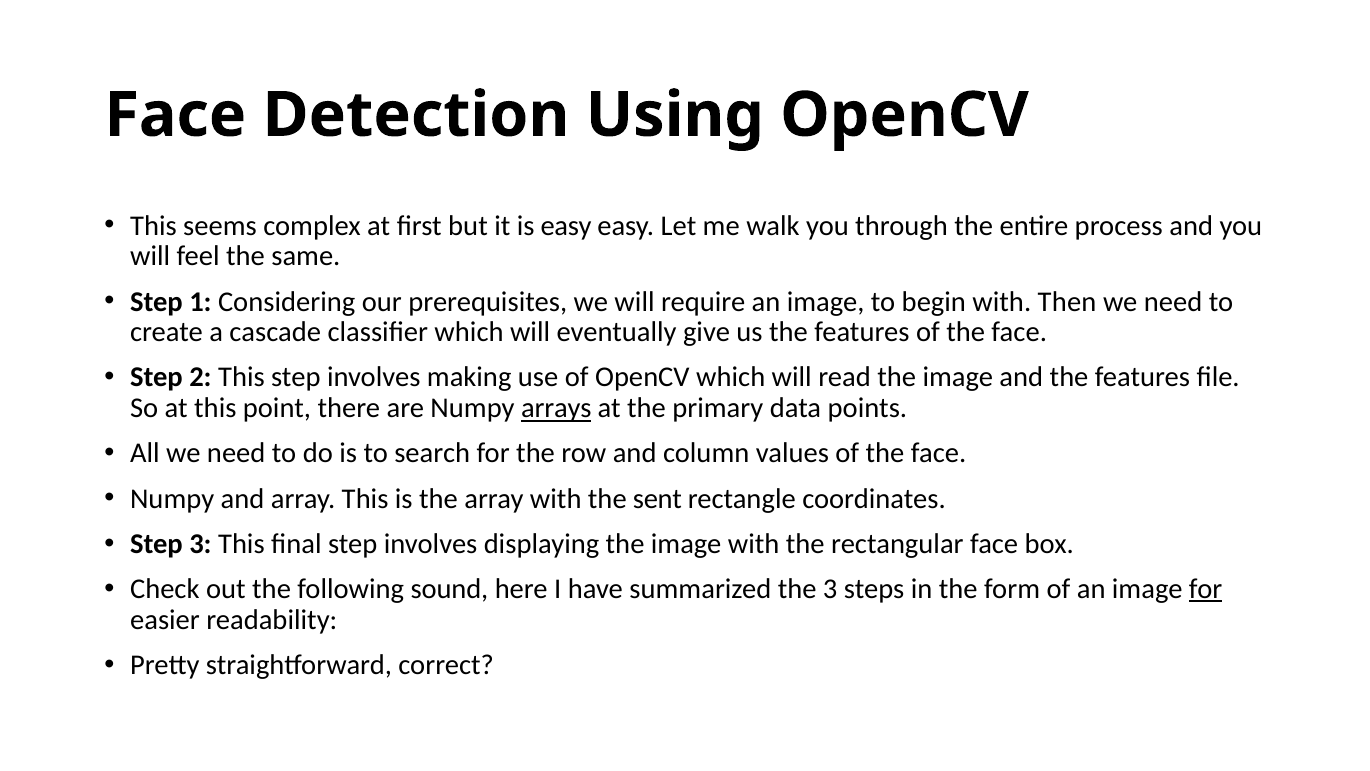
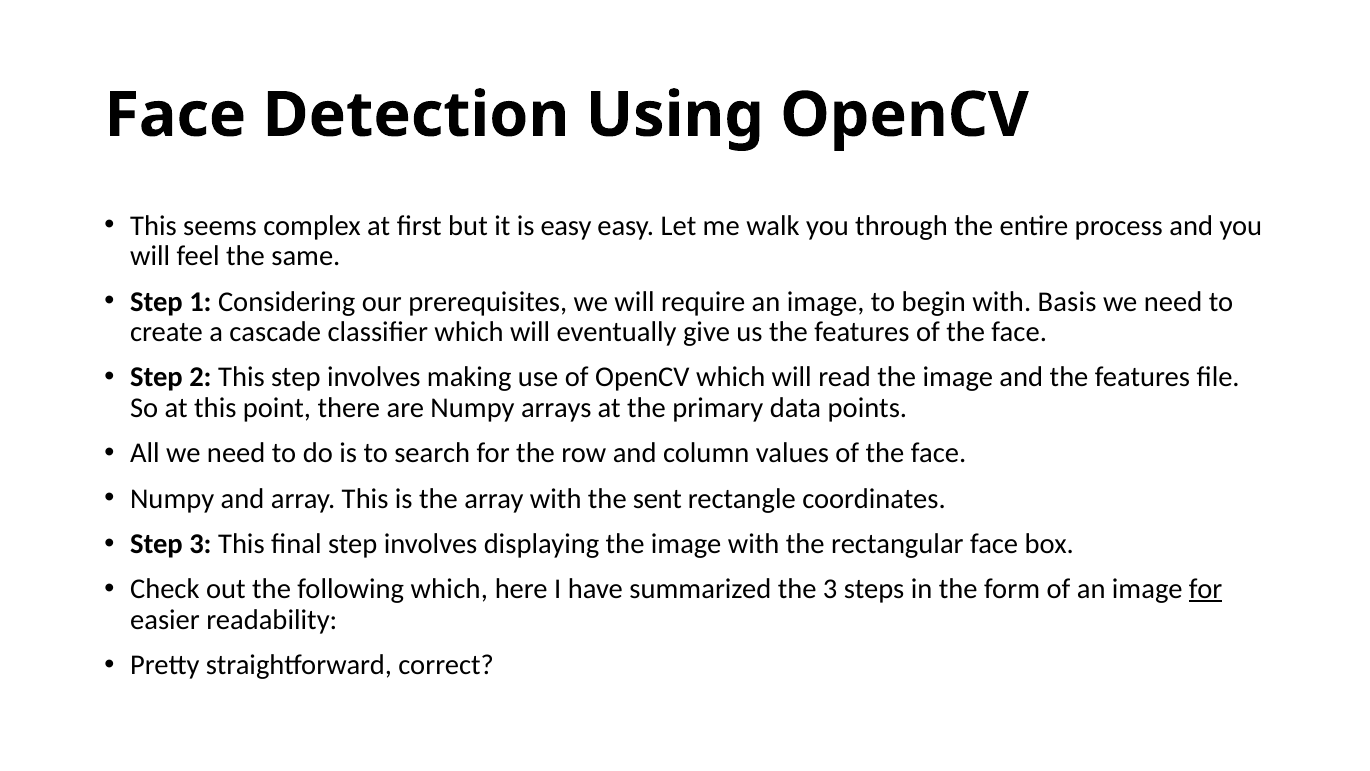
Then: Then -> Basis
arrays underline: present -> none
following sound: sound -> which
